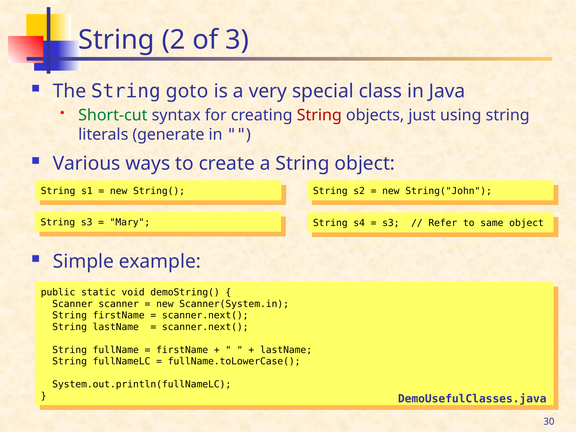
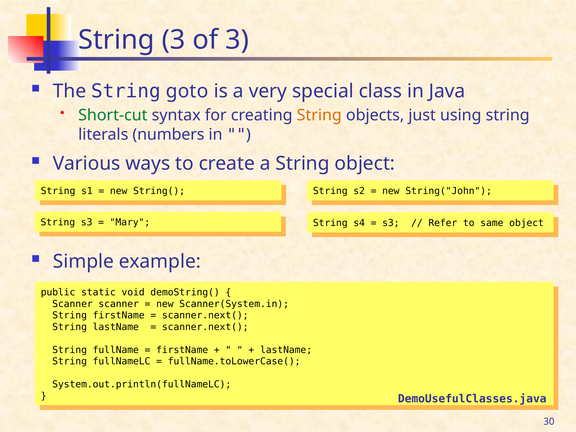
String 2: 2 -> 3
String at (319, 115) colour: red -> orange
generate: generate -> numbers
